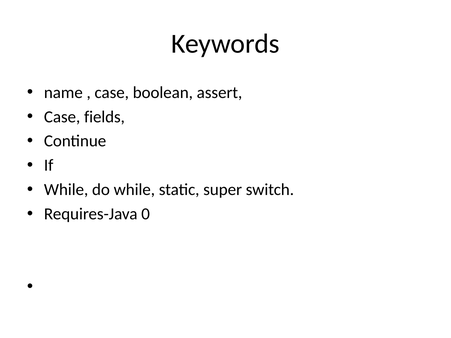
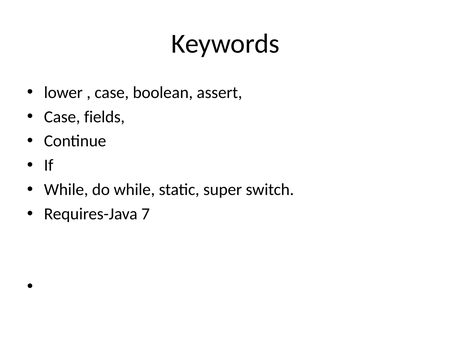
name: name -> lower
0: 0 -> 7
